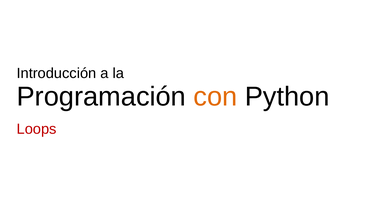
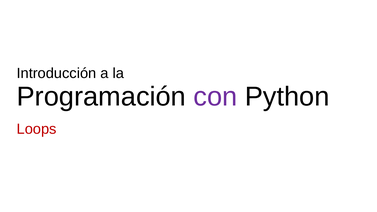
con colour: orange -> purple
